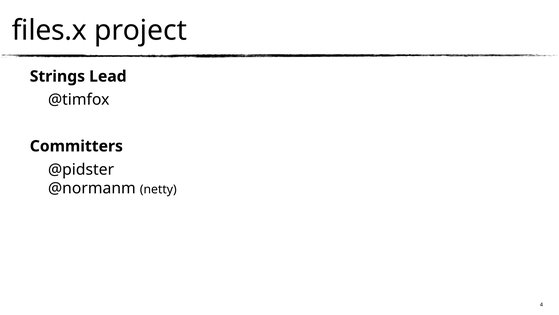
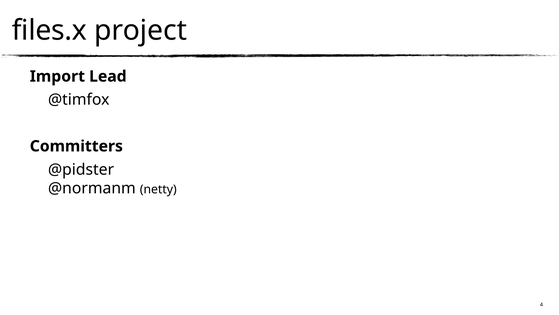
Strings: Strings -> Import
